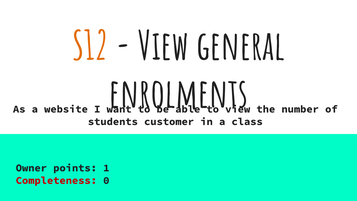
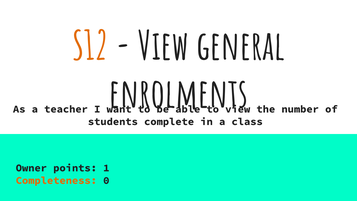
website: website -> teacher
customer: customer -> complete
Completeness colour: red -> orange
